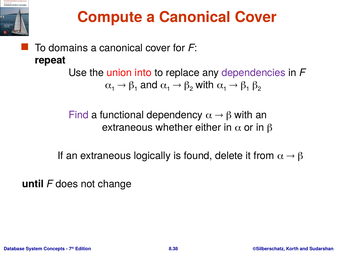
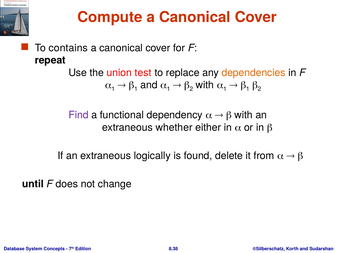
domains: domains -> contains
into: into -> test
dependencies colour: purple -> orange
